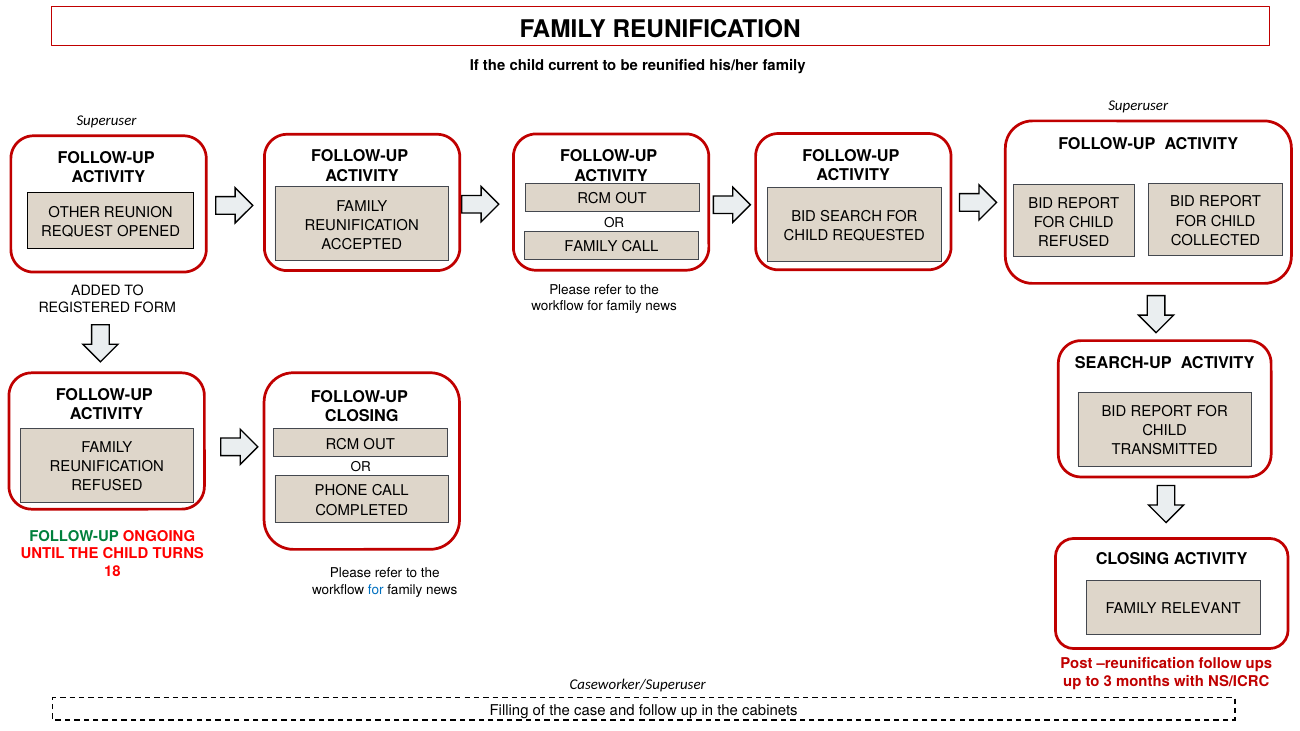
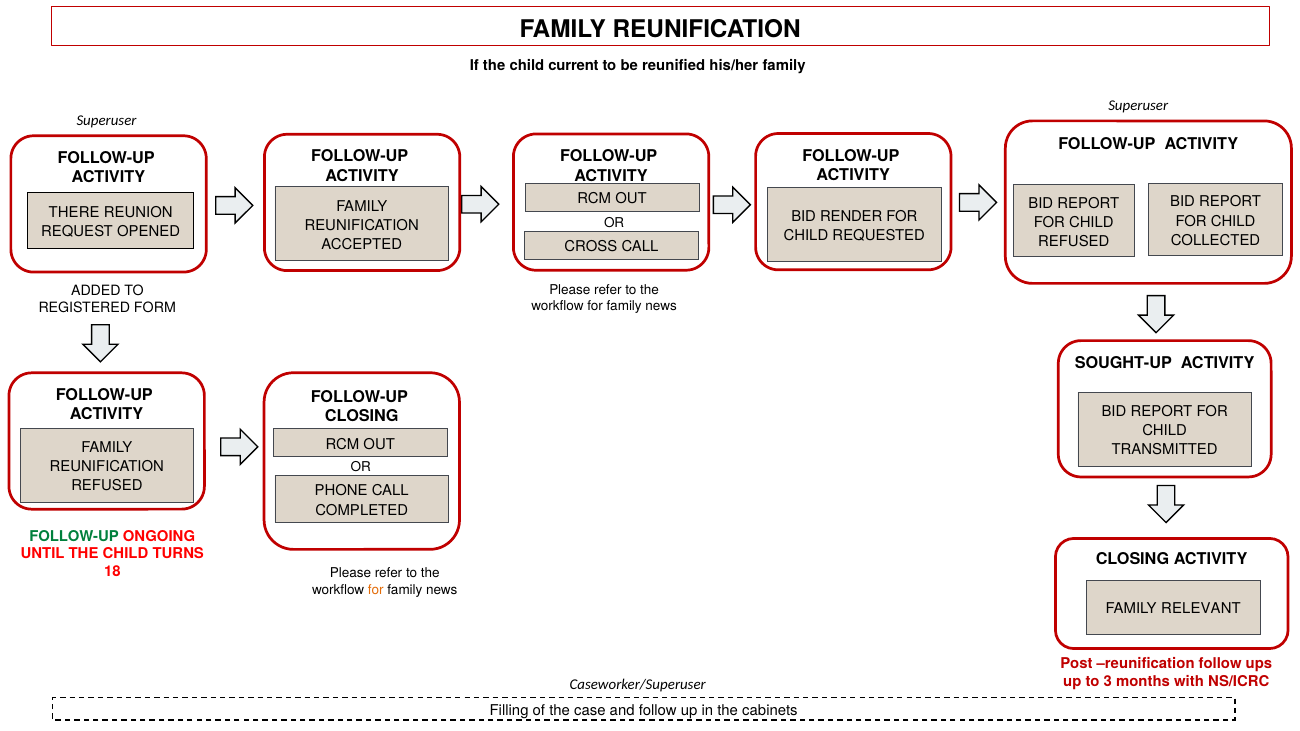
OTHER: OTHER -> THERE
SEARCH: SEARCH -> RENDER
FAMILY at (591, 247): FAMILY -> CROSS
SEARCH-UP: SEARCH-UP -> SOUGHT-UP
for at (376, 590) colour: blue -> orange
